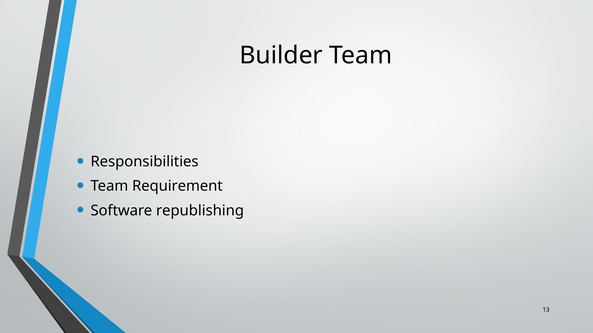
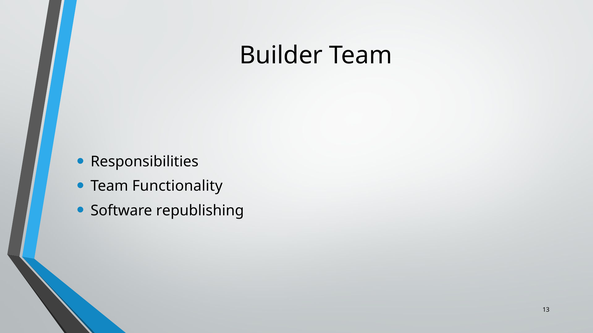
Requirement: Requirement -> Functionality
